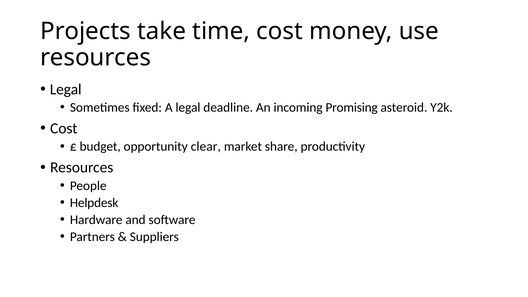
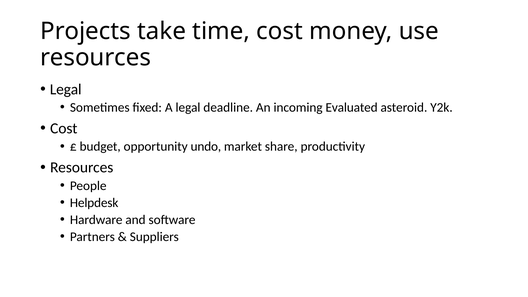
Promising: Promising -> Evaluated
clear: clear -> undo
